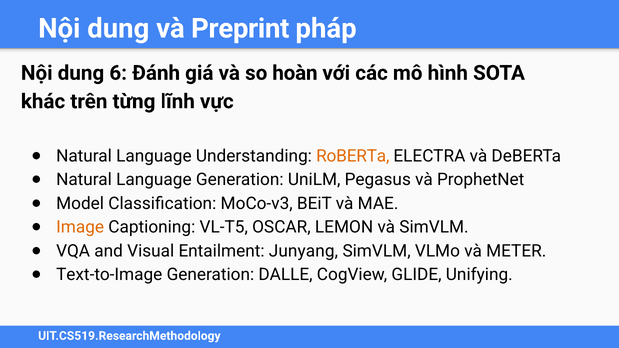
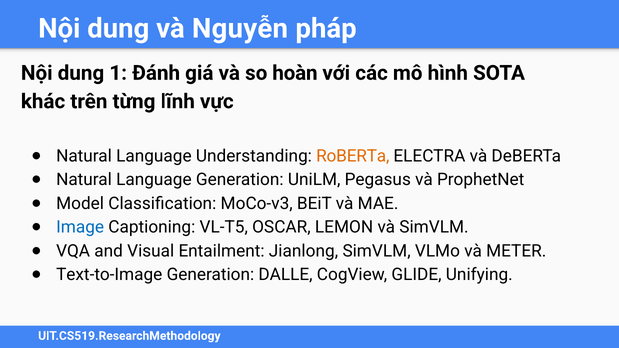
Preprint: Preprint -> Nguyễn
6: 6 -> 1
Image colour: orange -> blue
Junyang: Junyang -> Jianlong
